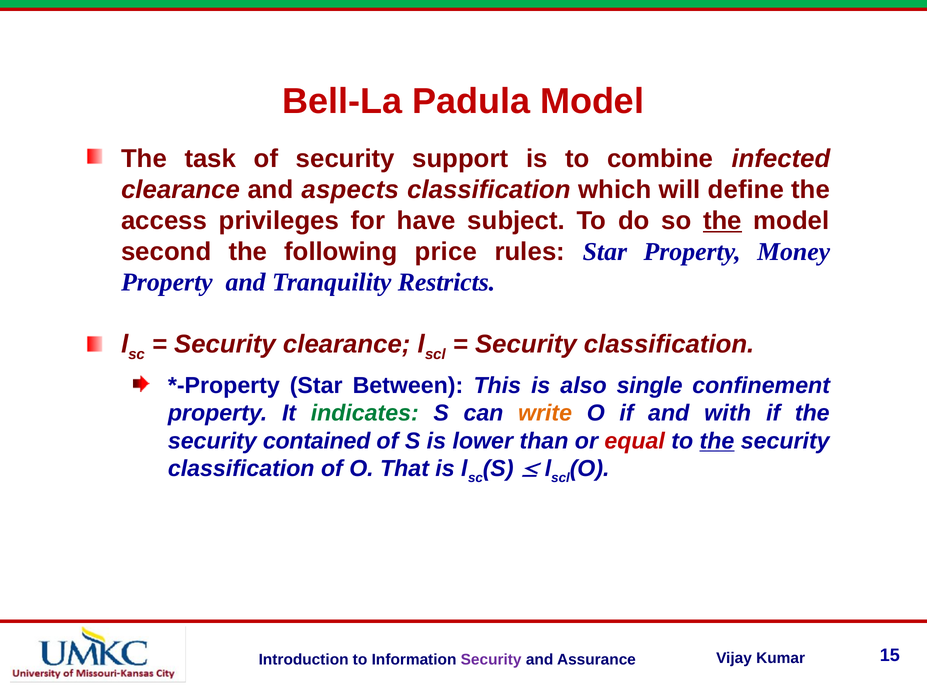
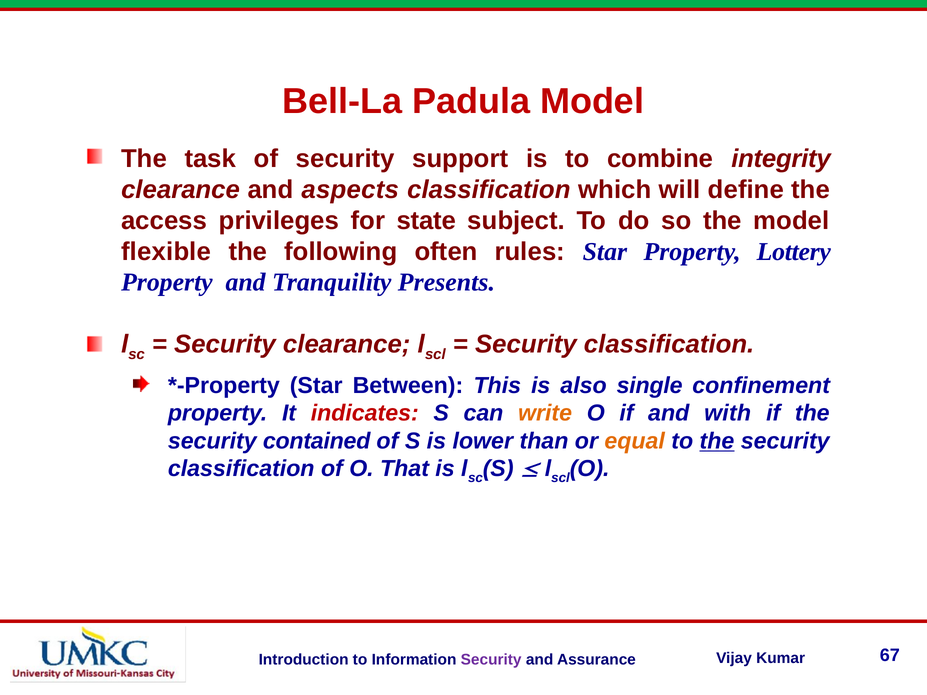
infected: infected -> integrity
have: have -> state
the at (722, 221) underline: present -> none
second: second -> flexible
price: price -> often
Money: Money -> Lottery
Restricts: Restricts -> Presents
indicates colour: green -> red
equal colour: red -> orange
15: 15 -> 67
